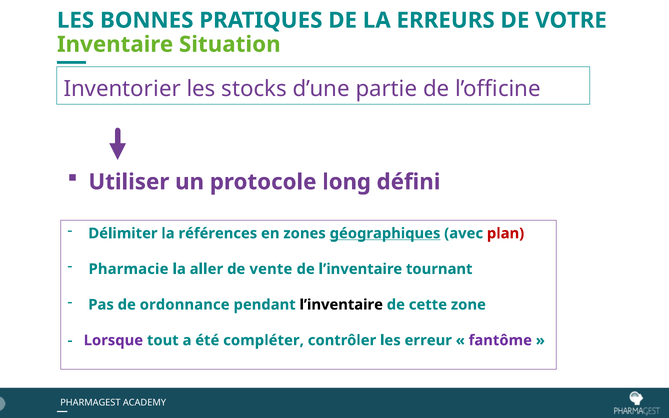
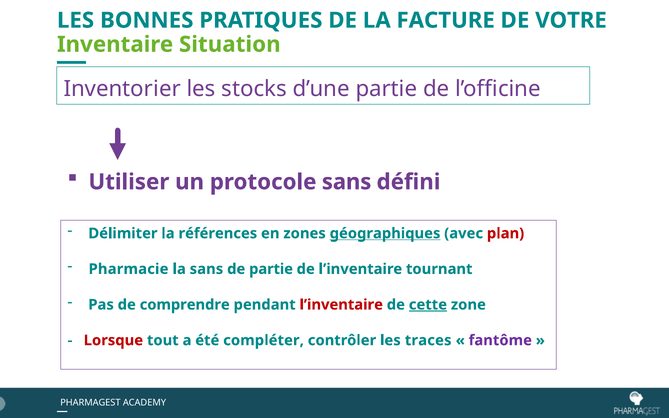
ERREURS: ERREURS -> FACTURE
protocole long: long -> sans
la aller: aller -> sans
de vente: vente -> partie
ordonnance: ordonnance -> comprendre
l’inventaire at (341, 305) colour: black -> red
cette underline: none -> present
Lorsque colour: purple -> red
erreur: erreur -> traces
